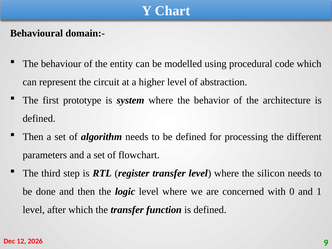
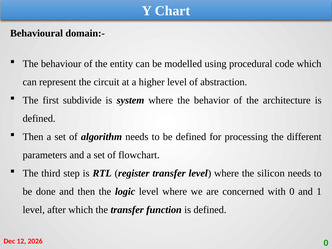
prototype: prototype -> subdivide
9 at (326, 243): 9 -> 0
